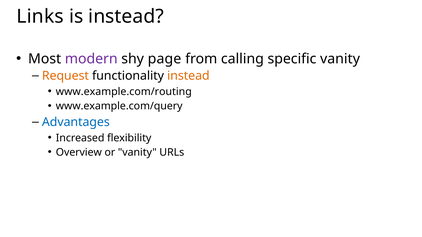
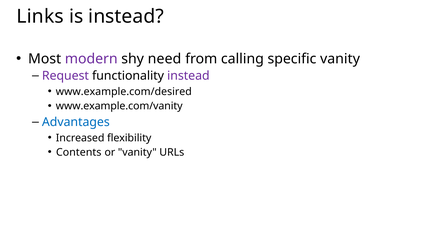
page: page -> need
Request colour: orange -> purple
instead at (188, 76) colour: orange -> purple
www.example.com/routing: www.example.com/routing -> www.example.com/desired
www.example.com/query: www.example.com/query -> www.example.com/vanity
Overview: Overview -> Contents
